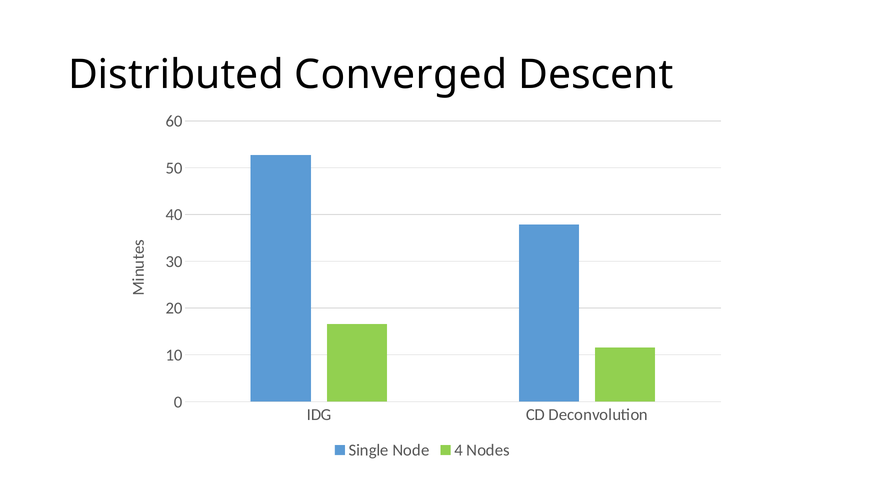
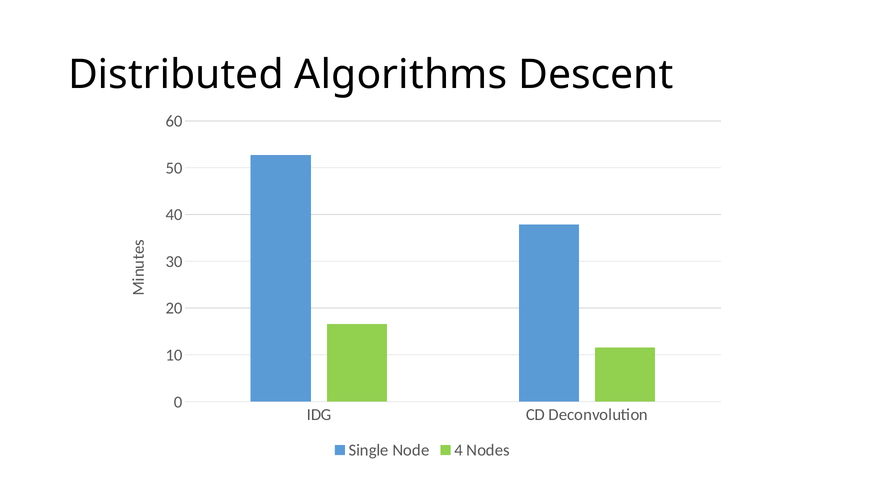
Converged: Converged -> Algorithms
